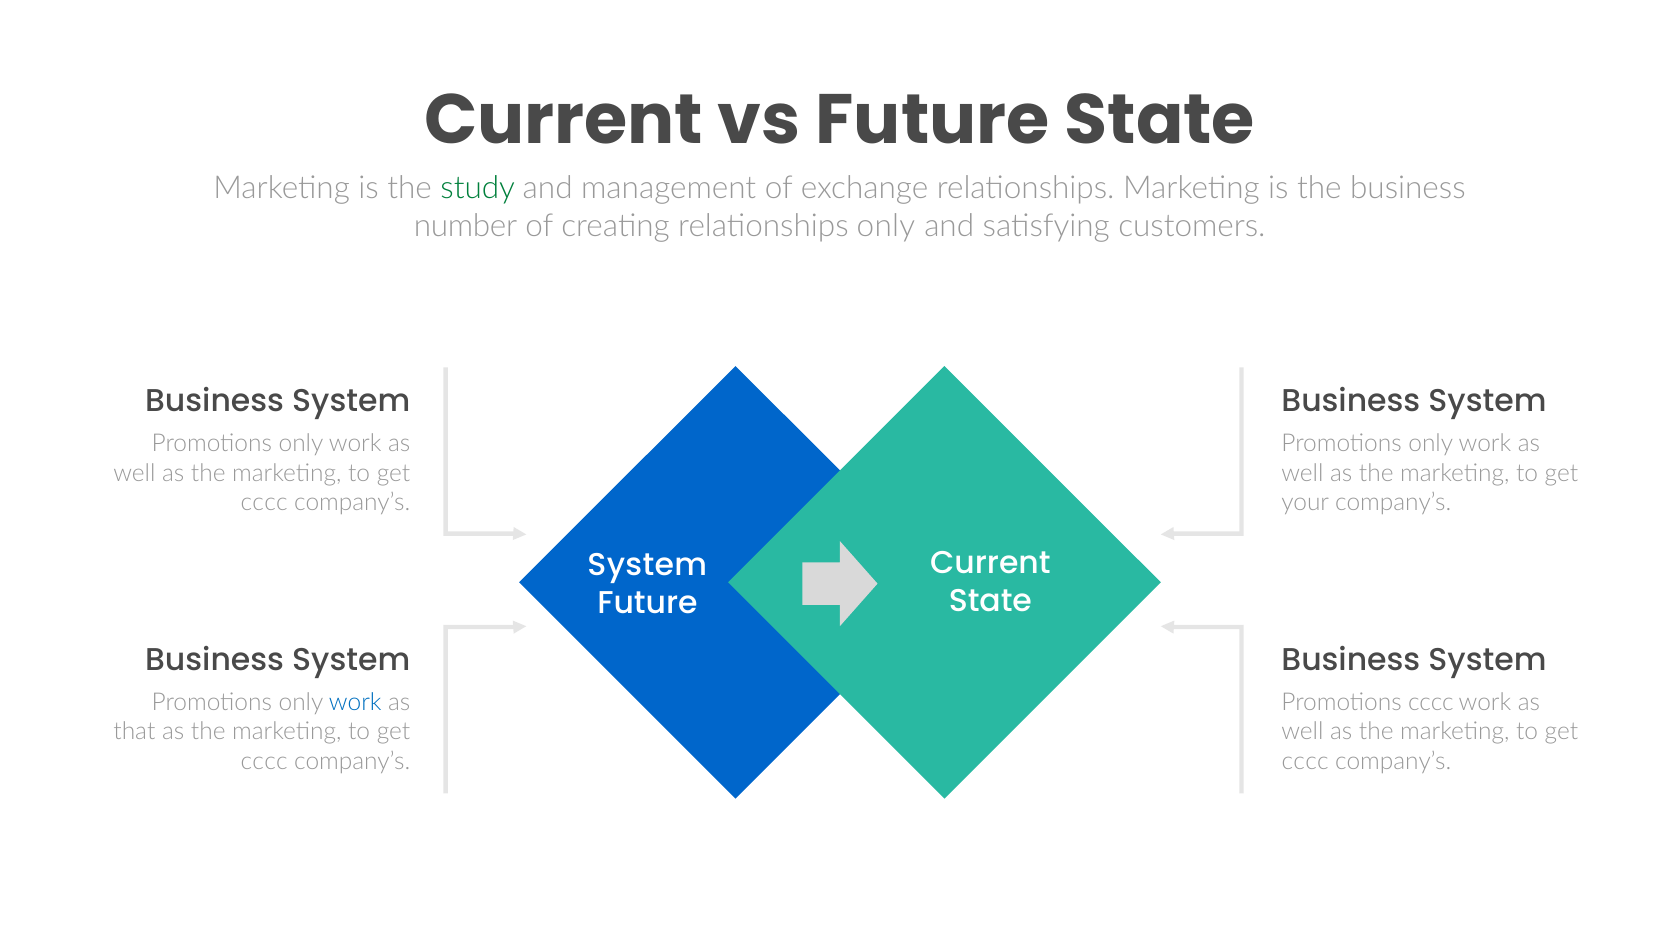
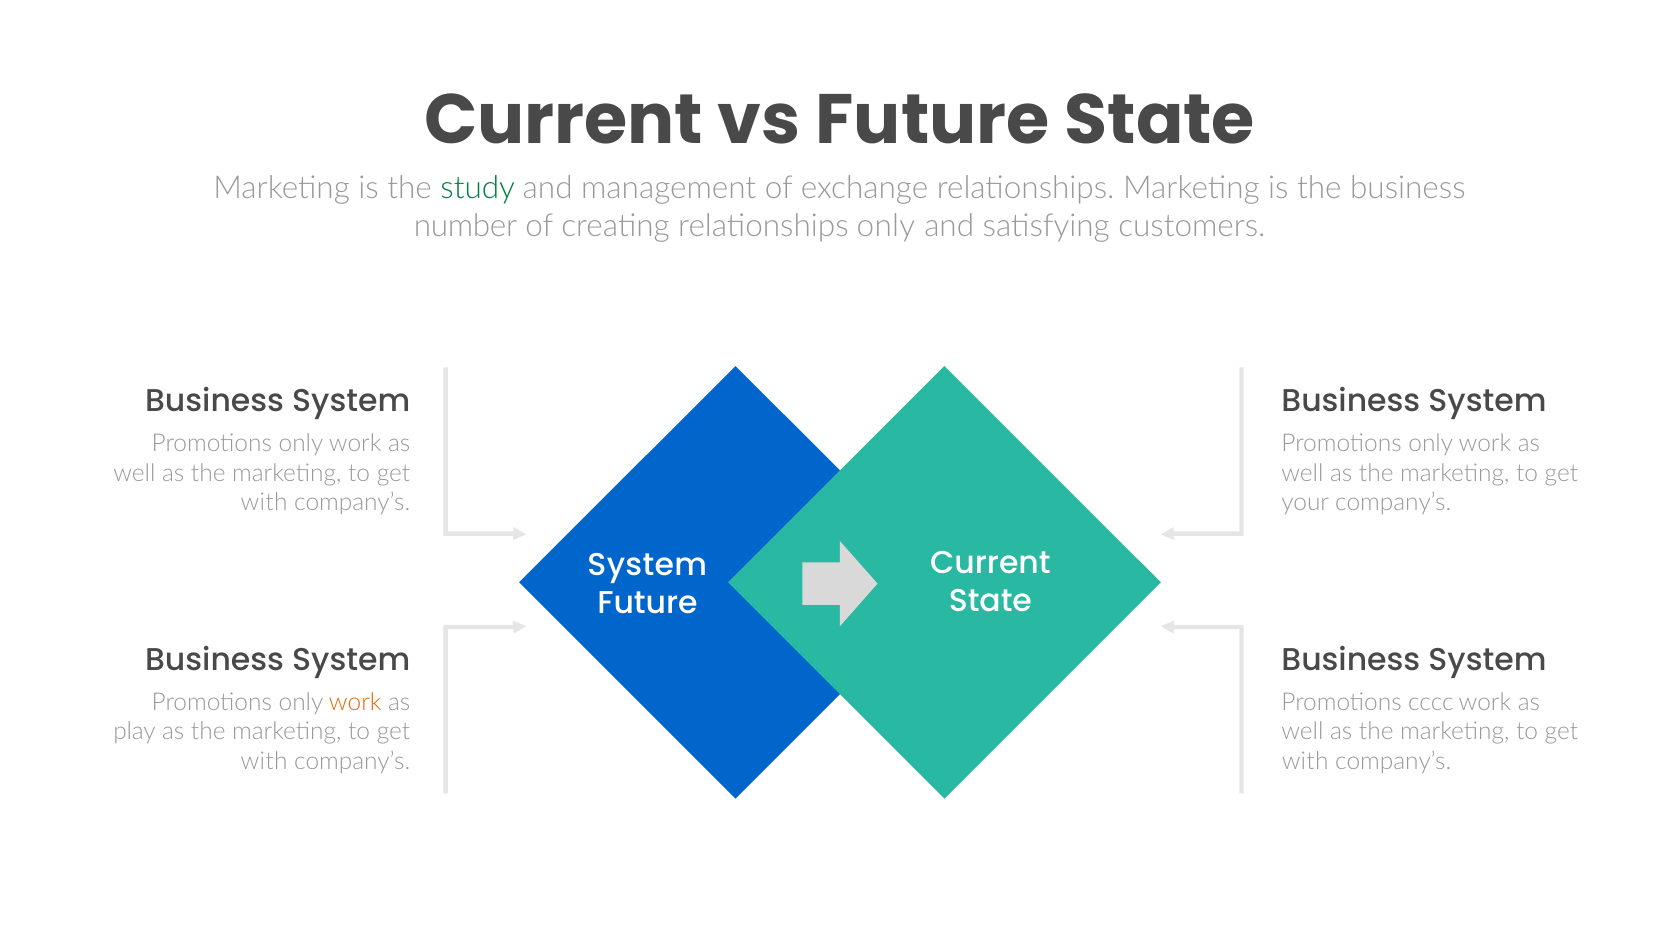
cccc at (264, 503): cccc -> with
work at (355, 703) colour: blue -> orange
that: that -> play
cccc at (264, 761): cccc -> with
cccc at (1305, 761): cccc -> with
